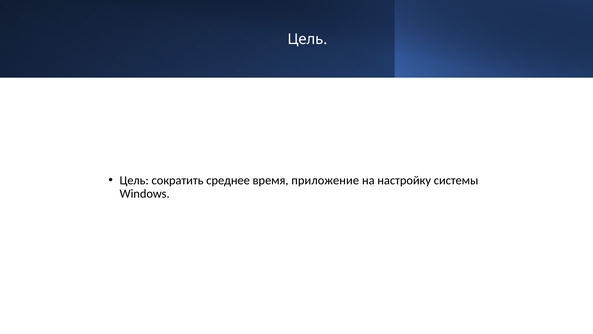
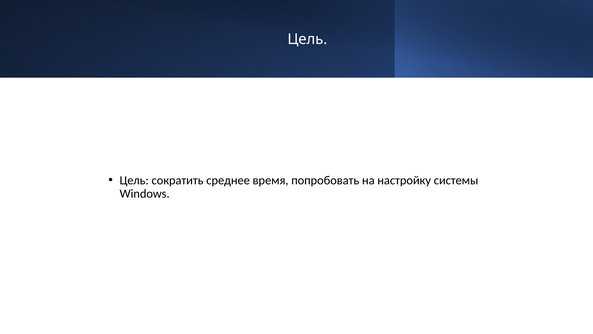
приложение: приложение -> попробовать
